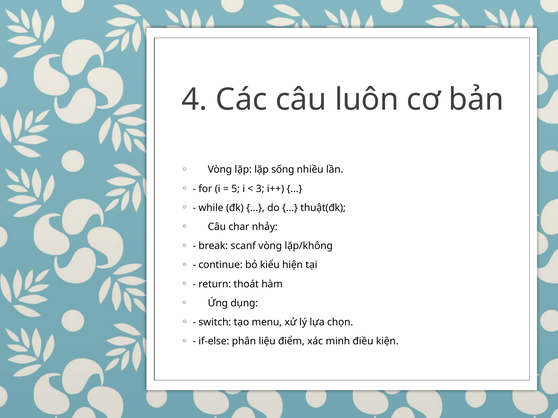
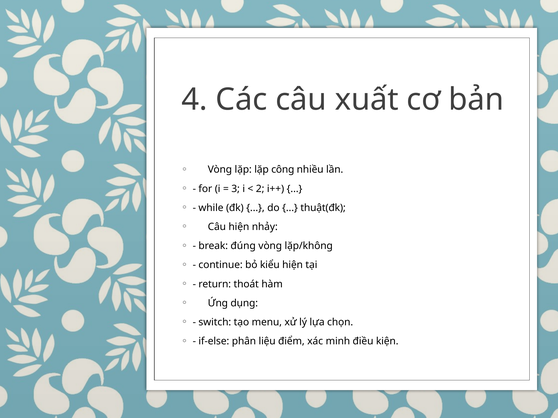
luôn: luôn -> xuất
sống: sống -> công
5: 5 -> 3
3: 3 -> 2
char at (239, 227): char -> hiện
scanf: scanf -> đúng
